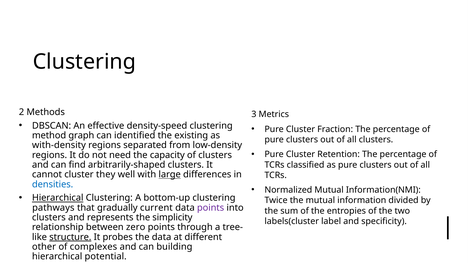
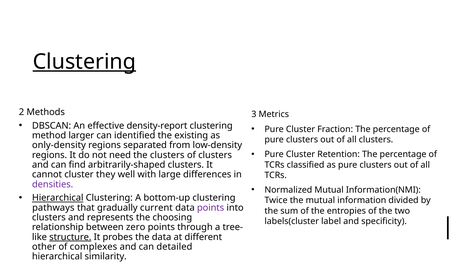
Clustering at (84, 62) underline: none -> present
density-speed: density-speed -> density-report
graph: graph -> larger
with-density: with-density -> only-density
the capacity: capacity -> clusters
large underline: present -> none
densities colour: blue -> purple
simplicity: simplicity -> choosing
building: building -> detailed
potential: potential -> similarity
